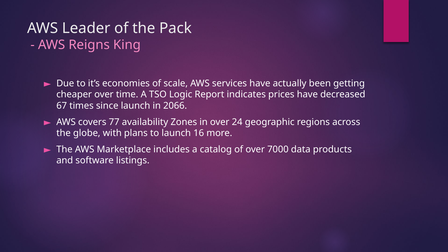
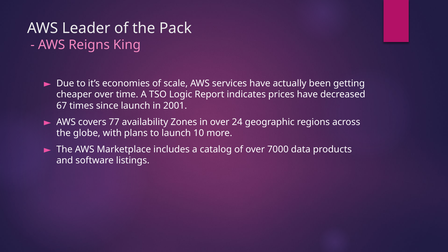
2066: 2066 -> 2001
16: 16 -> 10
